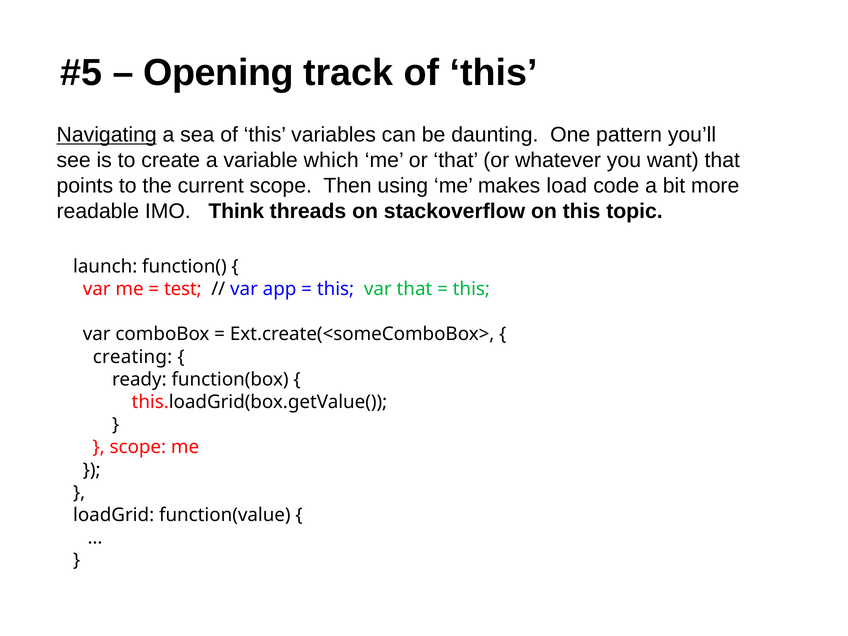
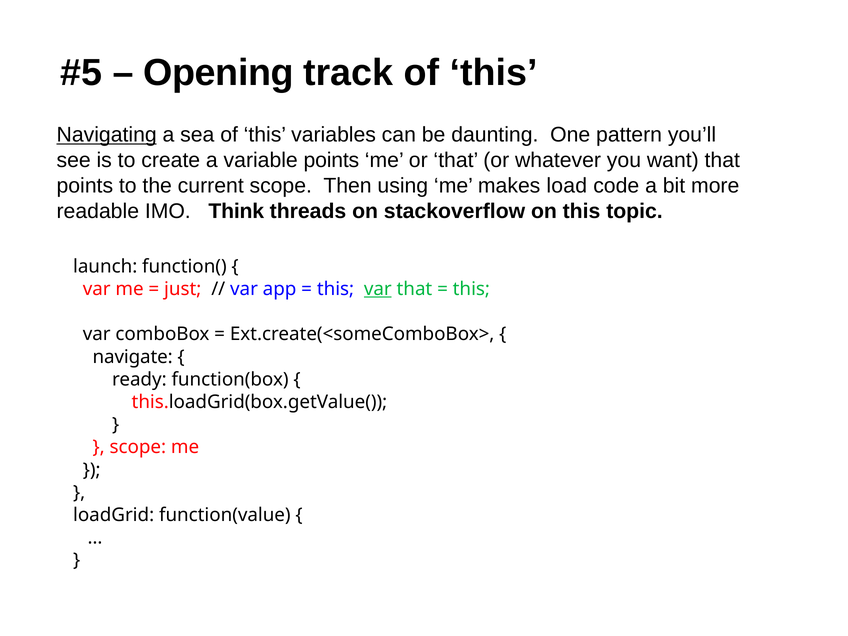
variable which: which -> points
test: test -> just
var at (378, 289) underline: none -> present
creating: creating -> navigate
